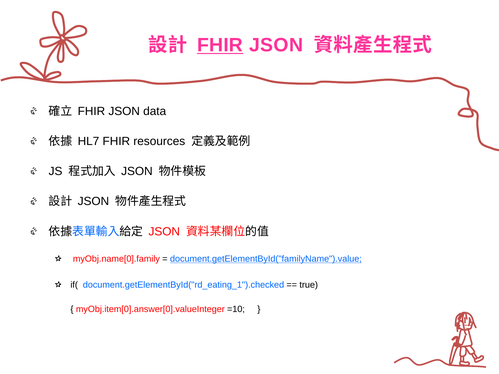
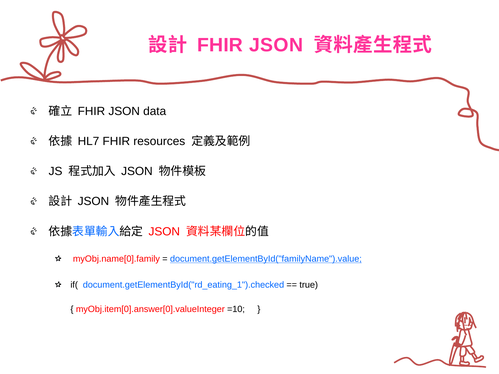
FHIR at (220, 45) underline: present -> none
